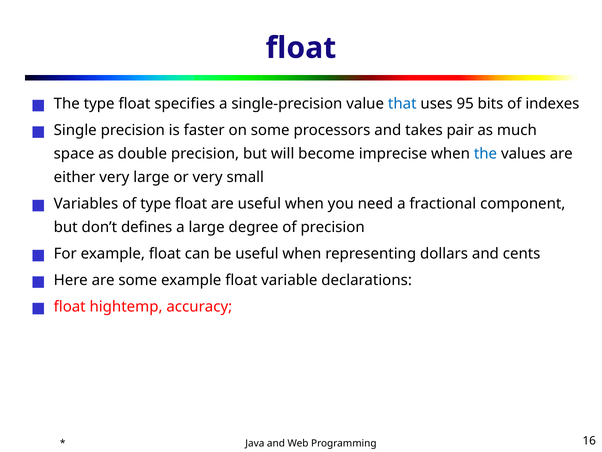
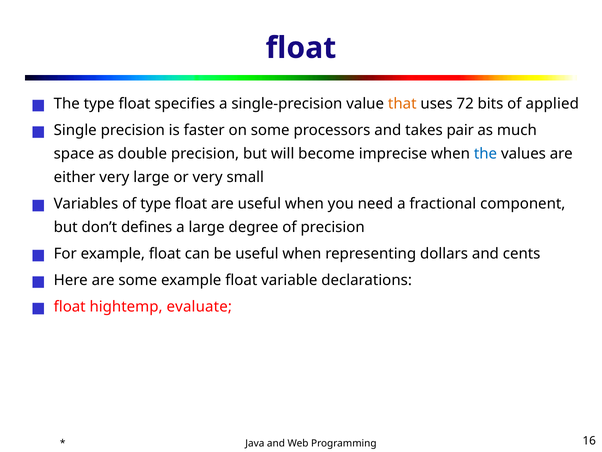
that colour: blue -> orange
95: 95 -> 72
indexes: indexes -> applied
accuracy: accuracy -> evaluate
